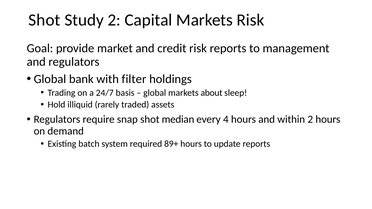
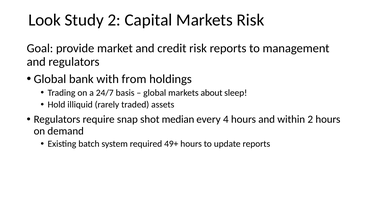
Shot at (44, 20): Shot -> Look
filter: filter -> from
89+: 89+ -> 49+
